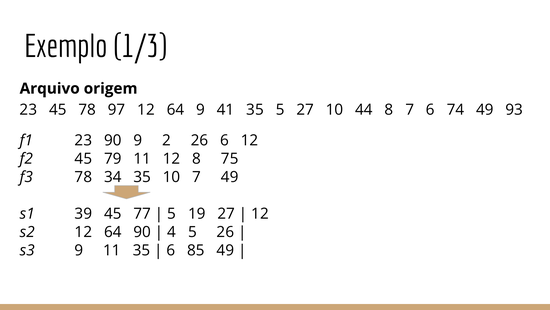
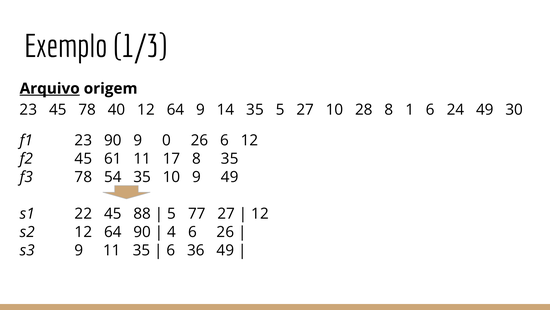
Arquivo underline: none -> present
97: 97 -> 40
41: 41 -> 14
44: 44 -> 28
8 7: 7 -> 1
74: 74 -> 24
93: 93 -> 30
2: 2 -> 0
79: 79 -> 61
11 12: 12 -> 17
8 75: 75 -> 35
34: 34 -> 54
10 7: 7 -> 9
39: 39 -> 22
77: 77 -> 88
19: 19 -> 77
4 5: 5 -> 6
85: 85 -> 36
